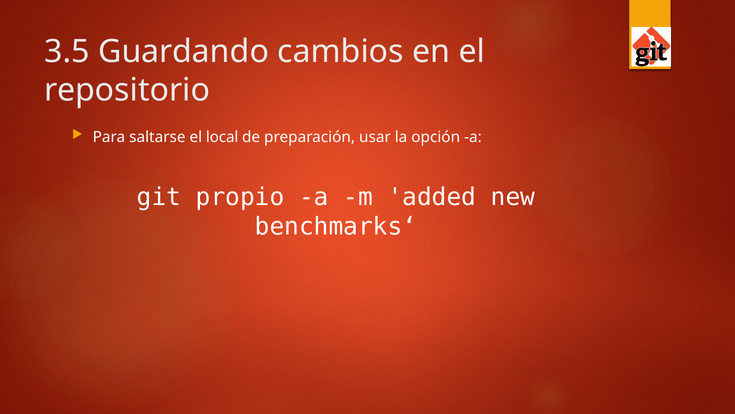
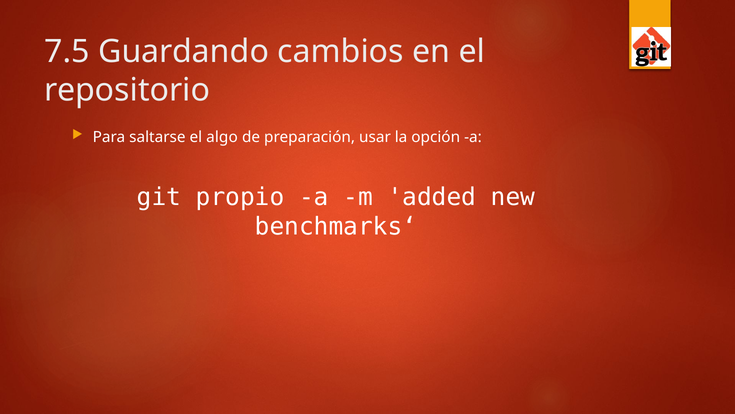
3.5: 3.5 -> 7.5
local: local -> algo
